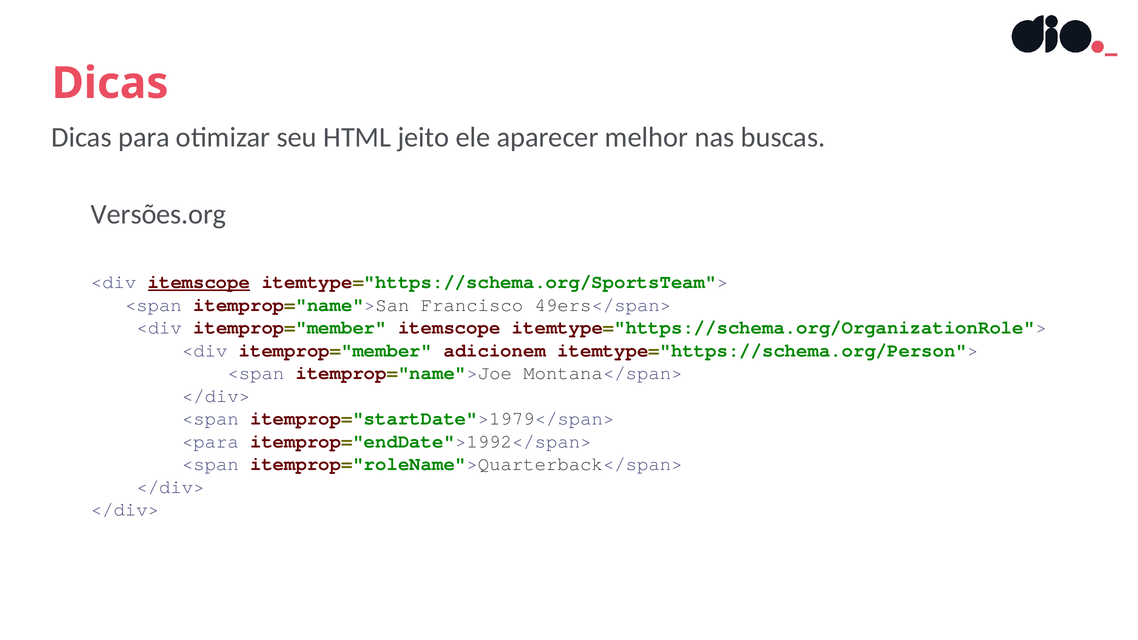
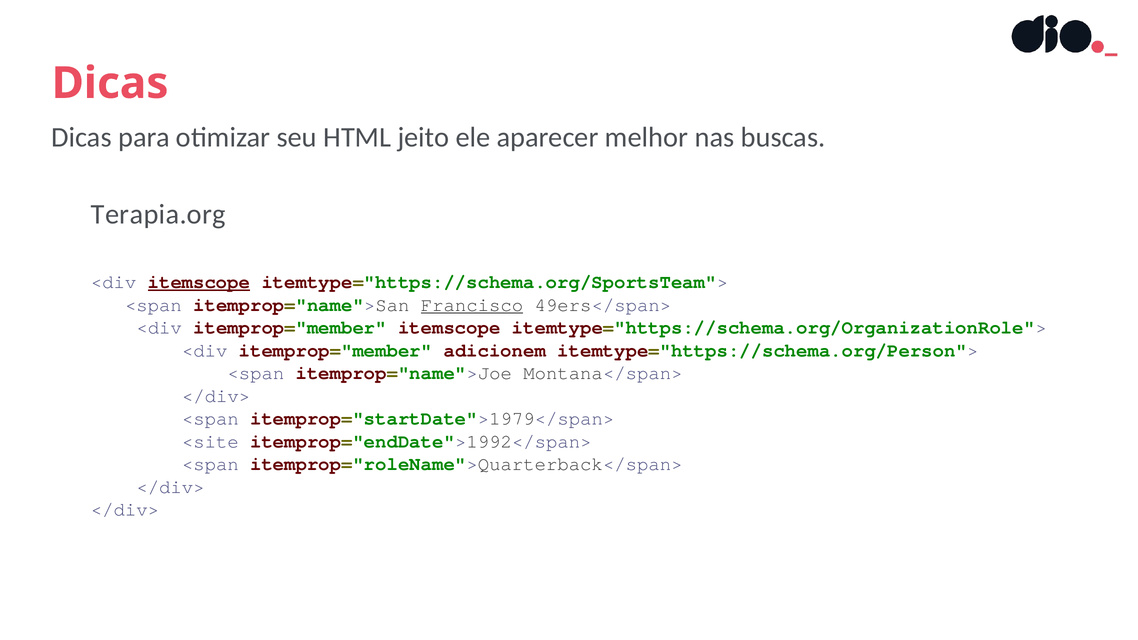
Versões.org: Versões.org -> Terapia.org
Francisco underline: none -> present
<para: <para -> <site
